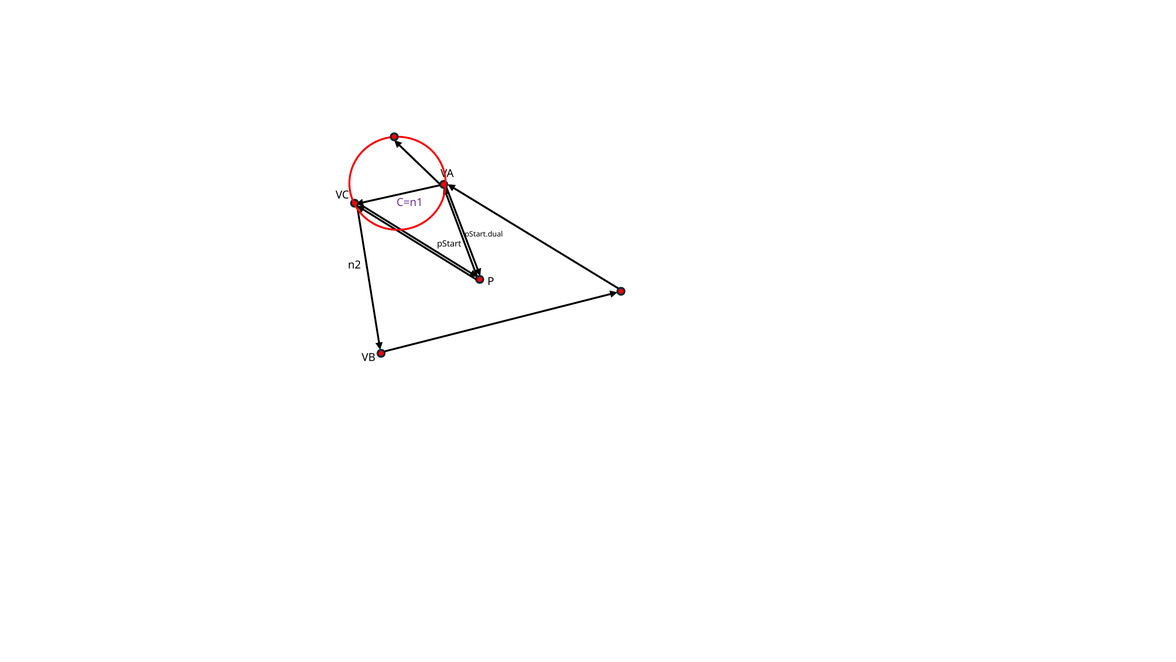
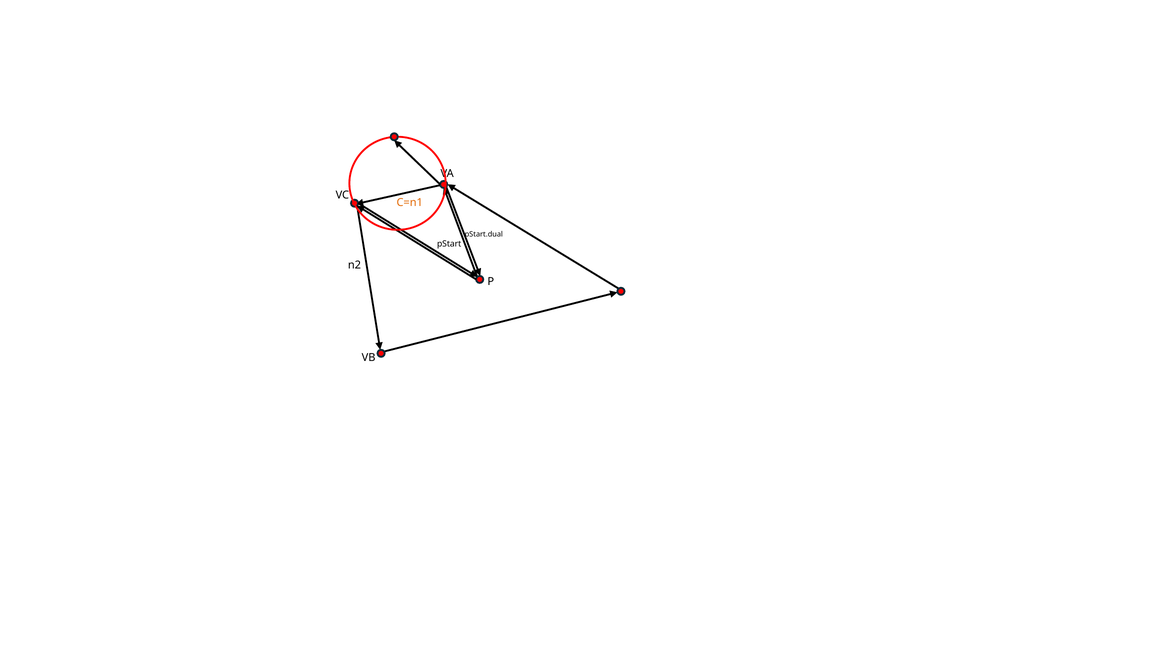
C=n1 colour: purple -> orange
